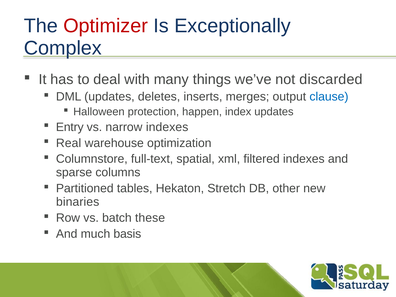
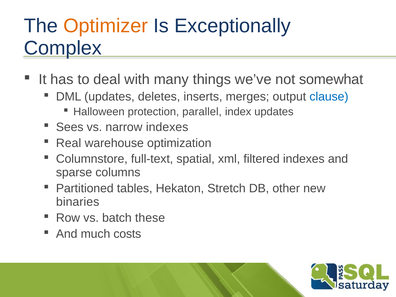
Optimizer colour: red -> orange
discarded: discarded -> somewhat
happen: happen -> parallel
Entry: Entry -> Sees
basis: basis -> costs
